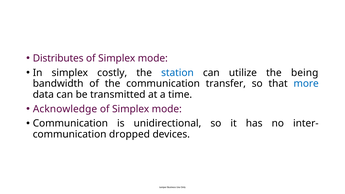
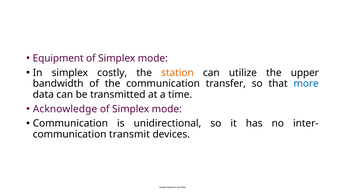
Distributes: Distributes -> Equipment
station colour: blue -> orange
being: being -> upper
dropped: dropped -> transmit
